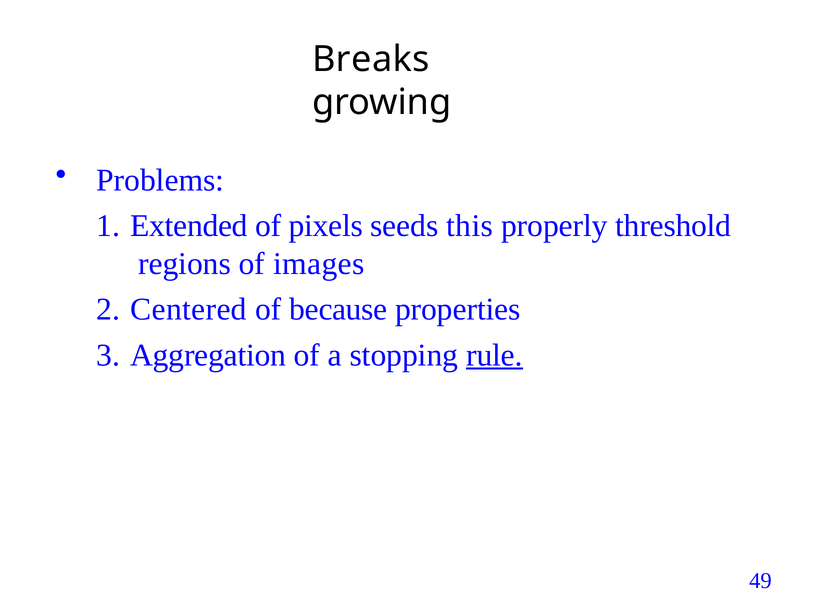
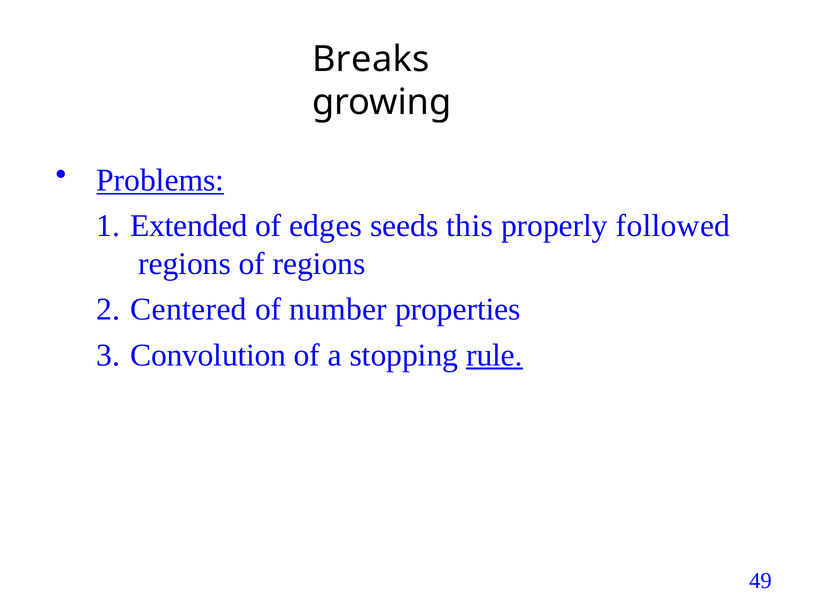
Problems underline: none -> present
pixels: pixels -> edges
threshold: threshold -> followed
of images: images -> regions
because: because -> number
Aggregation: Aggregation -> Convolution
